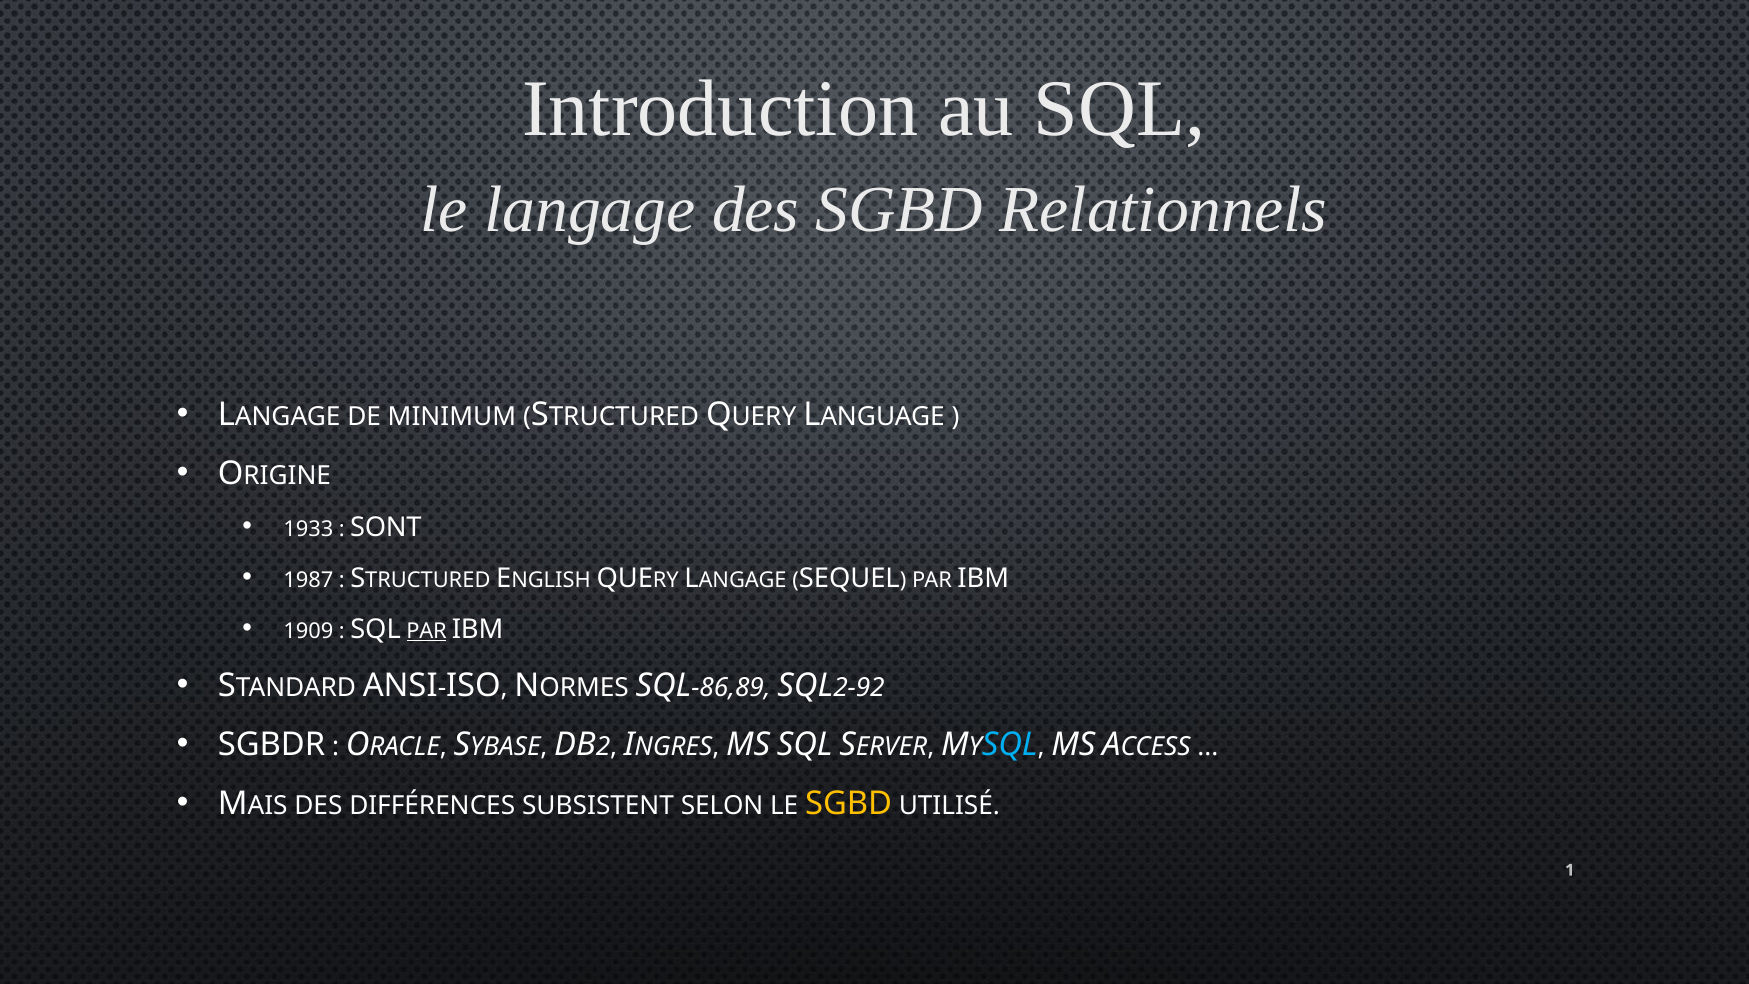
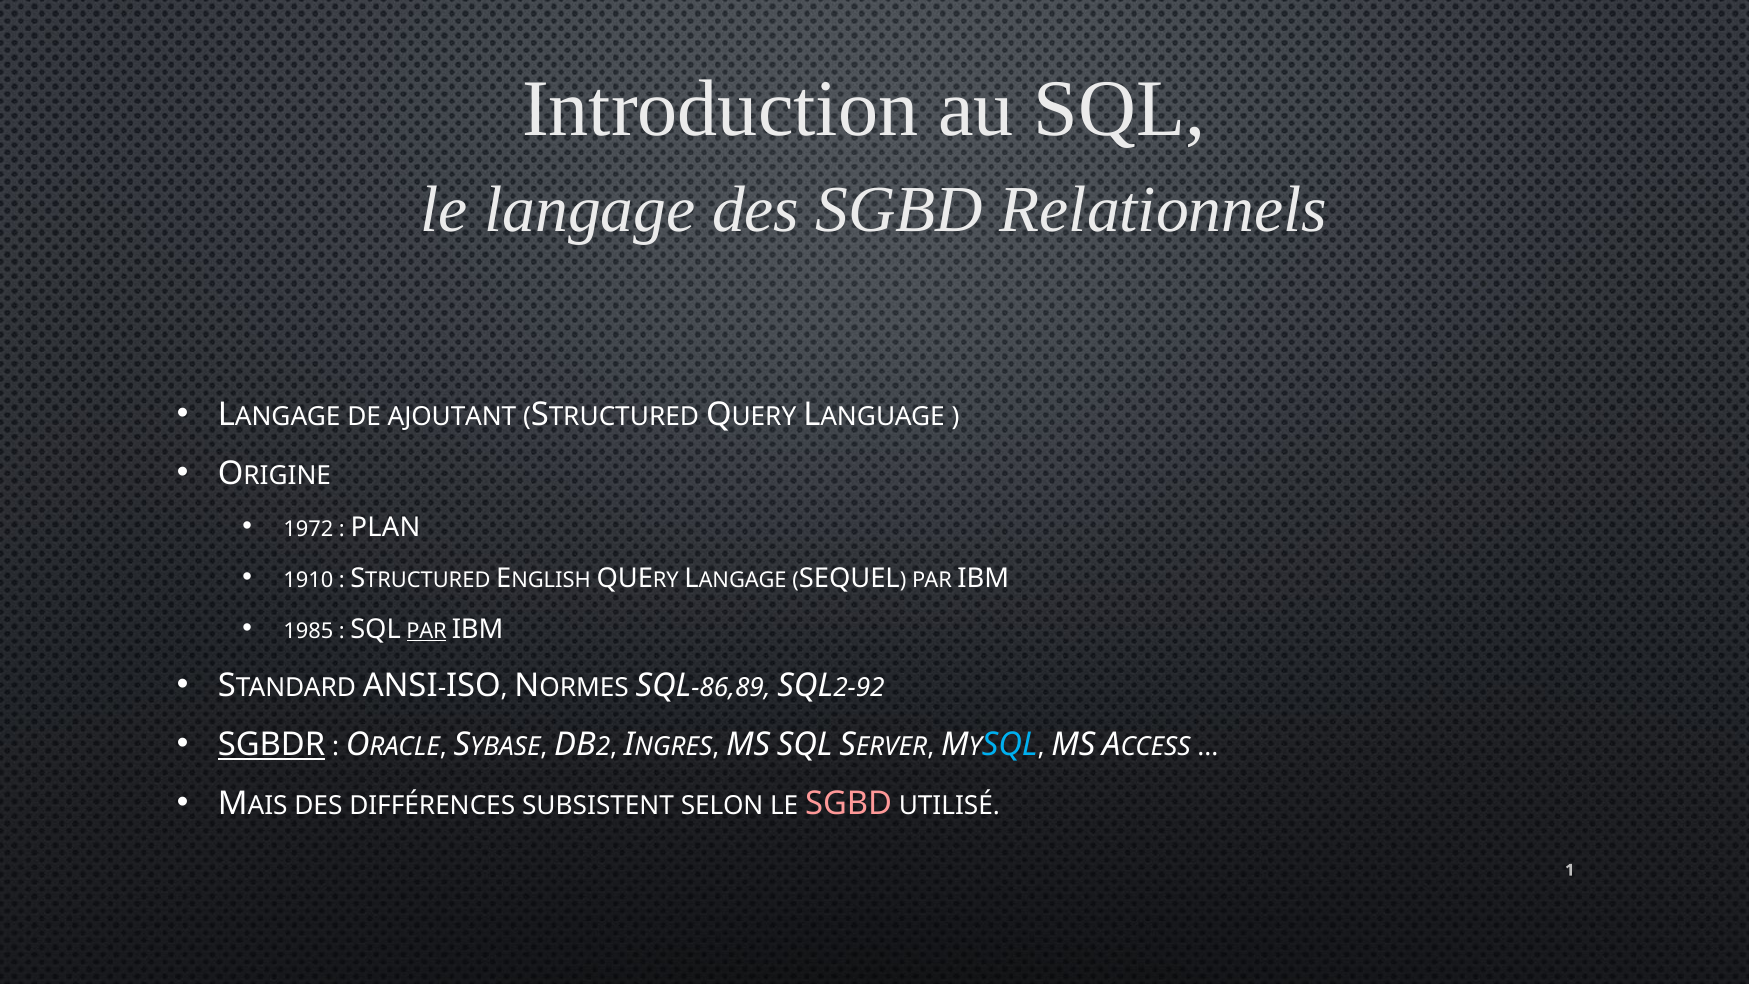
MINIMUM: MINIMUM -> AJOUTANT
1933: 1933 -> 1972
SONT: SONT -> PLAN
1987: 1987 -> 1910
1909: 1909 -> 1985
SGBDR underline: none -> present
SGBD at (849, 803) colour: yellow -> pink
